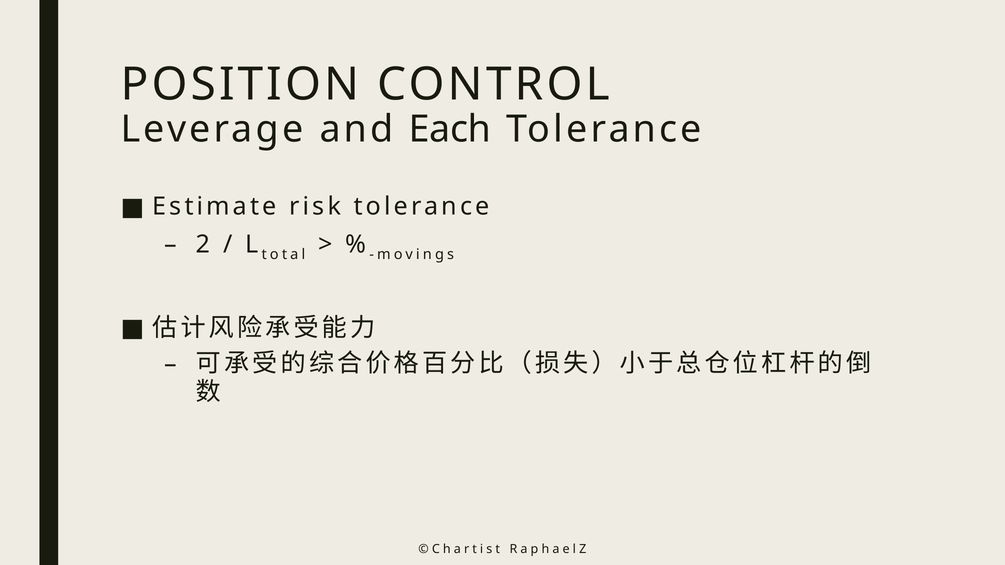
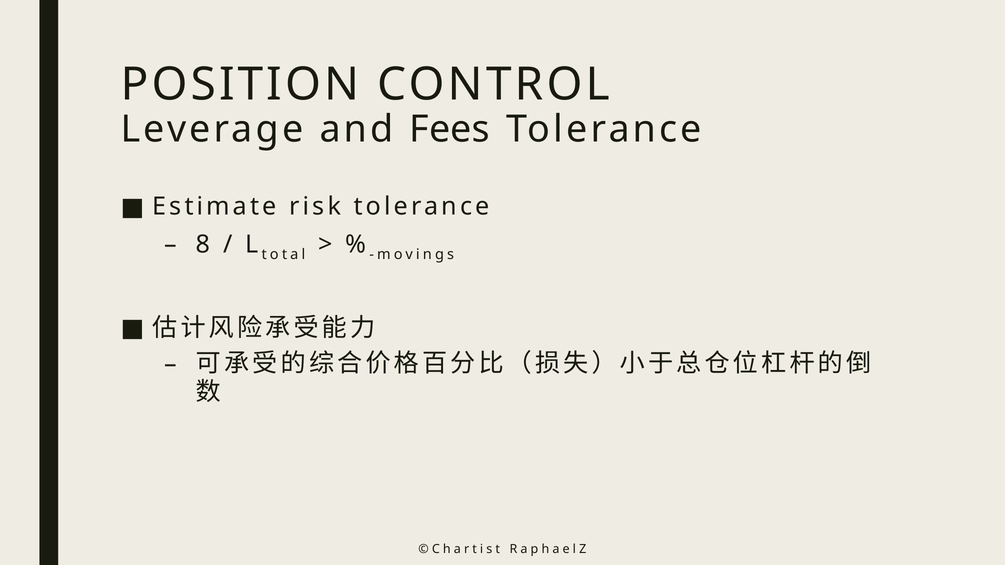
Each: Each -> Fees
2: 2 -> 8
